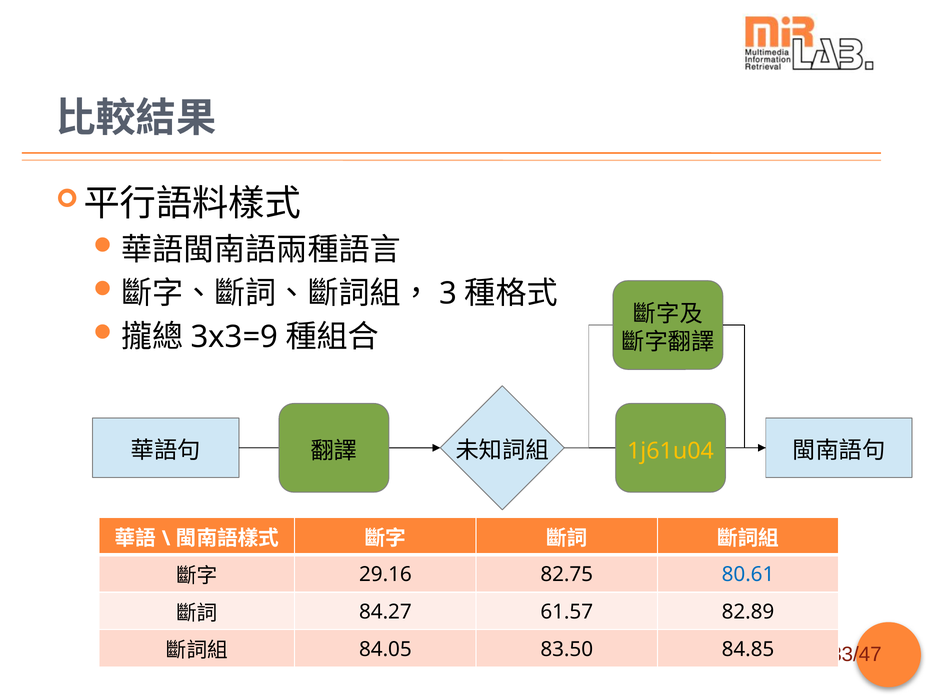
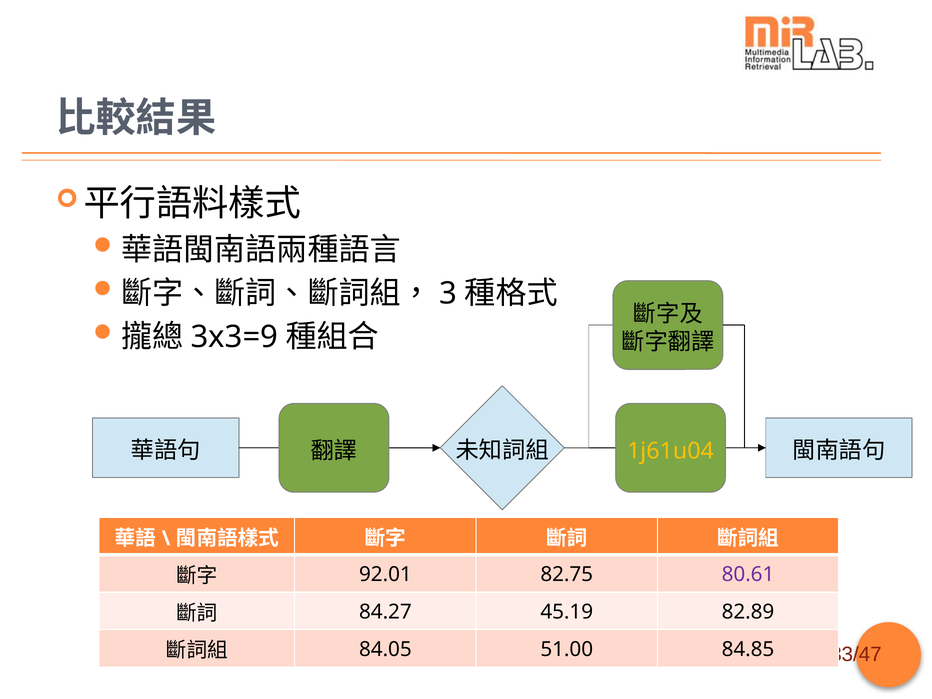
29.16: 29.16 -> 92.01
80.61 colour: blue -> purple
61.57: 61.57 -> 45.19
83.50: 83.50 -> 51.00
